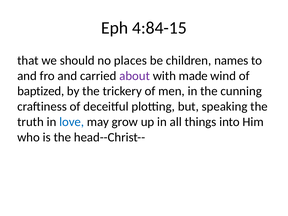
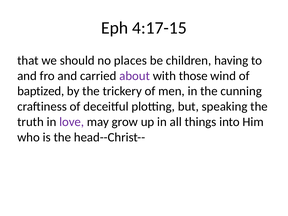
4:84-15: 4:84-15 -> 4:17-15
names: names -> having
made: made -> those
love colour: blue -> purple
